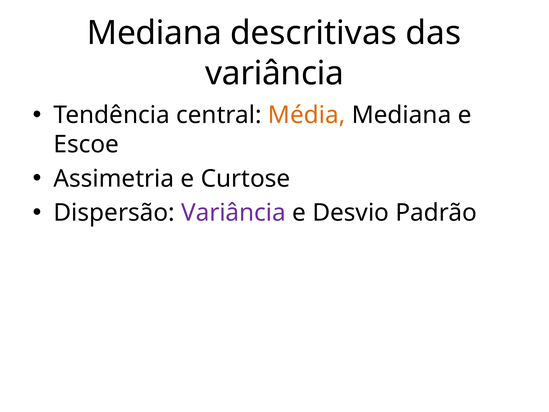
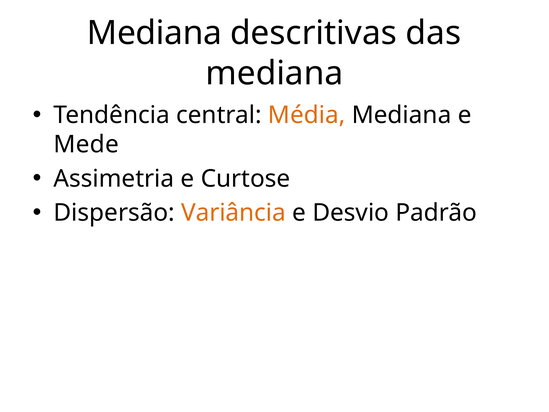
variância at (275, 73): variância -> mediana
Escoe: Escoe -> Mede
Variância at (234, 213) colour: purple -> orange
